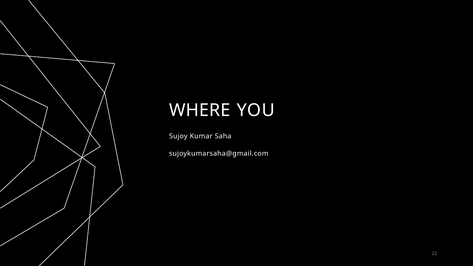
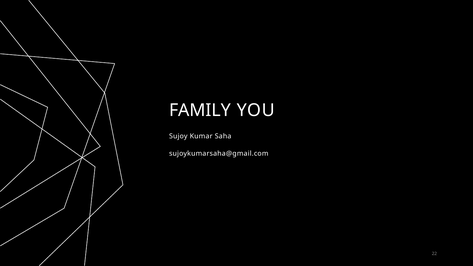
WHERE: WHERE -> FAMILY
